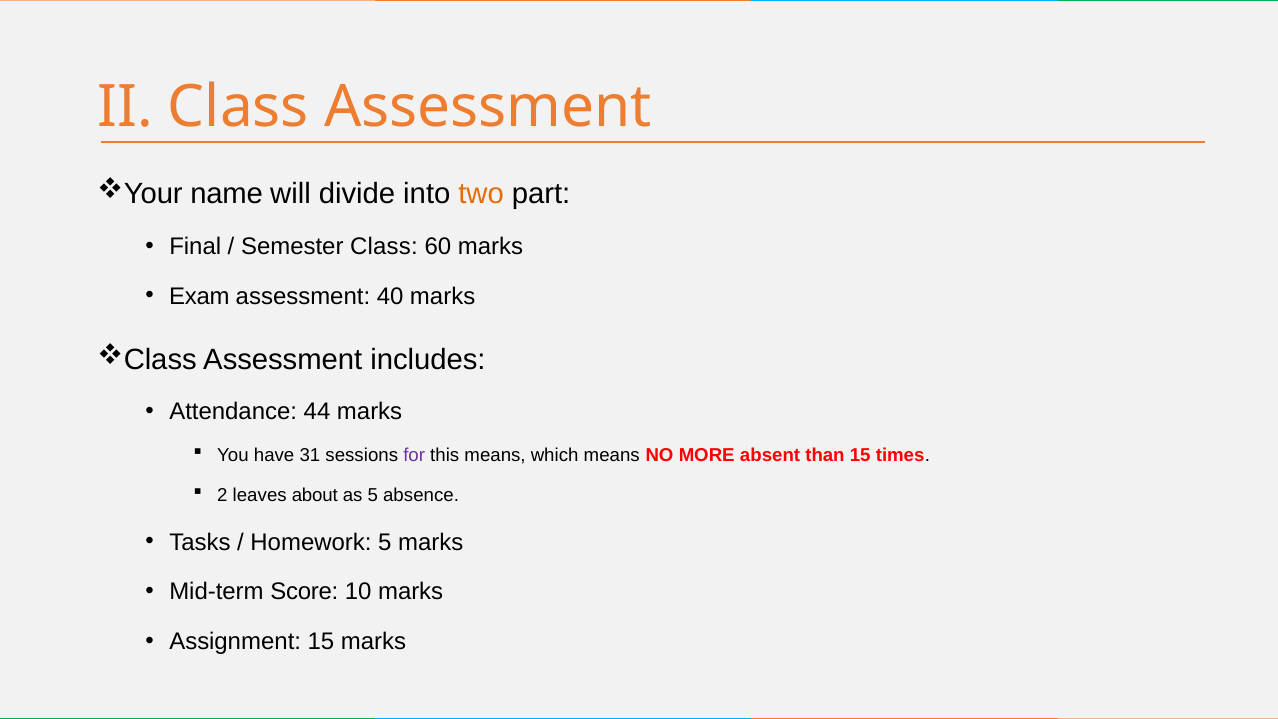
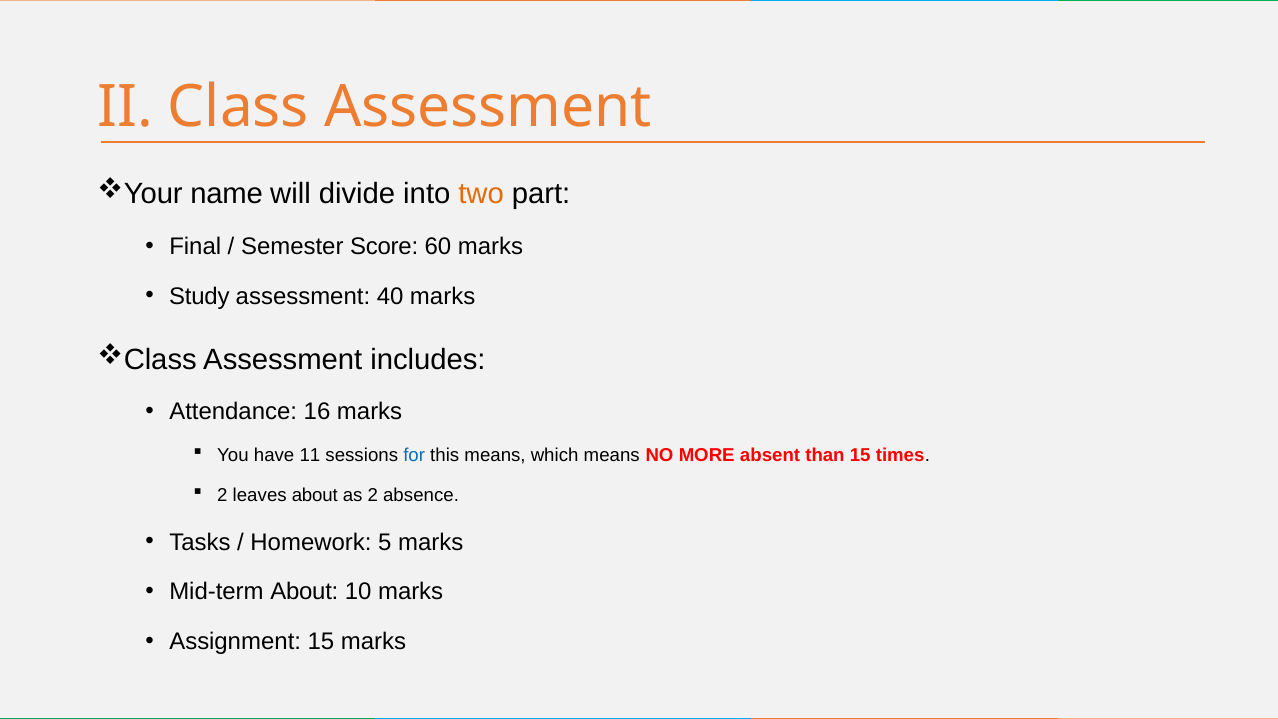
Semester Class: Class -> Score
Exam: Exam -> Study
44: 44 -> 16
31: 31 -> 11
for colour: purple -> blue
as 5: 5 -> 2
Mid-term Score: Score -> About
